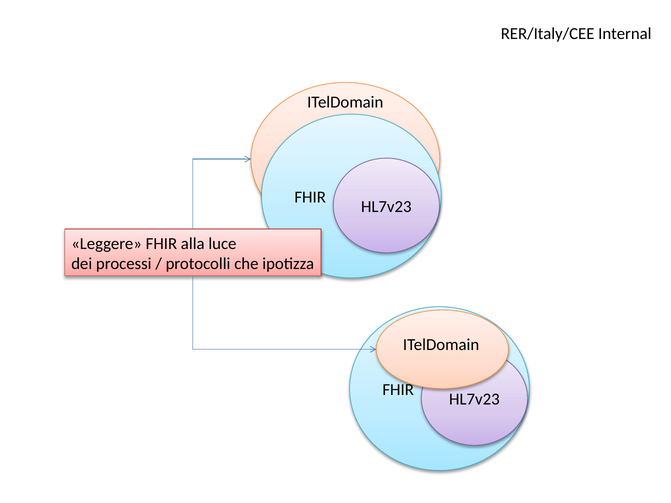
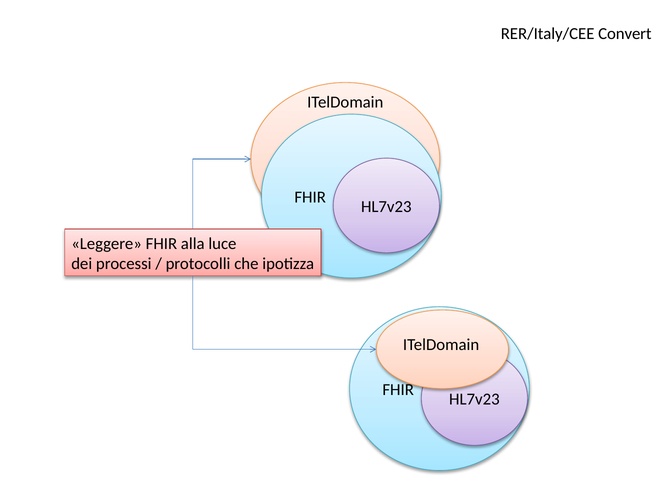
Internal: Internal -> Convert
